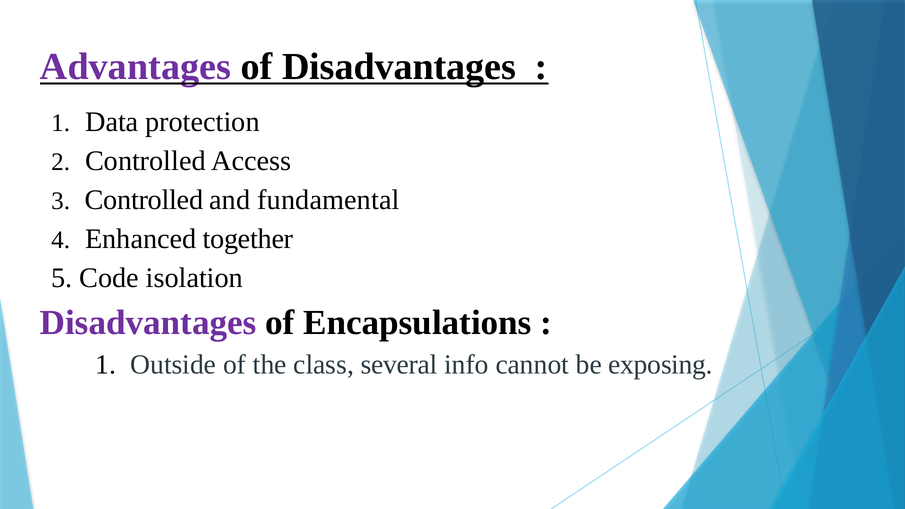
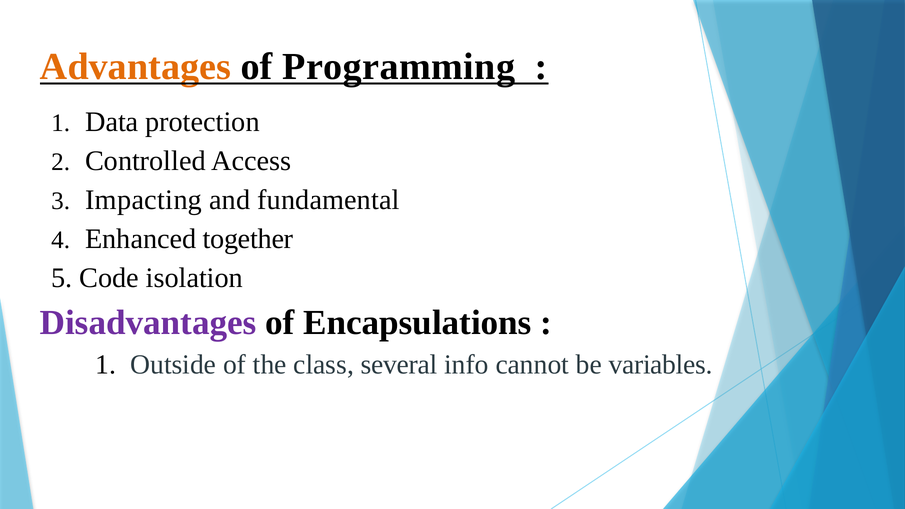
Advantages colour: purple -> orange
of Disadvantages: Disadvantages -> Programming
Controlled at (144, 200): Controlled -> Impacting
exposing: exposing -> variables
